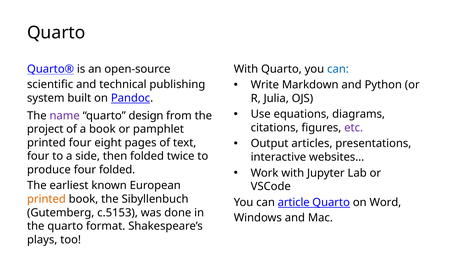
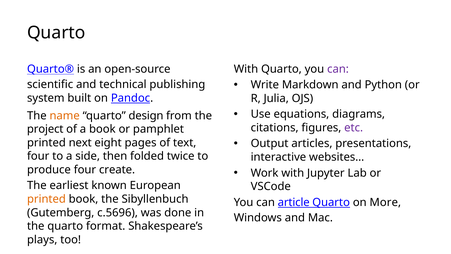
can at (338, 69) colour: blue -> purple
name colour: purple -> orange
printed four: four -> next
four folded: folded -> create
Word: Word -> More
c.5153: c.5153 -> c.5696
